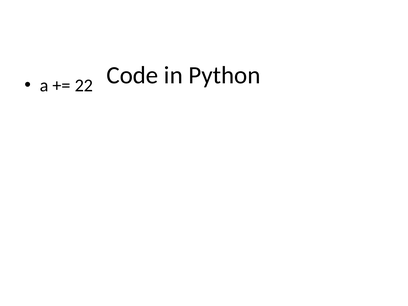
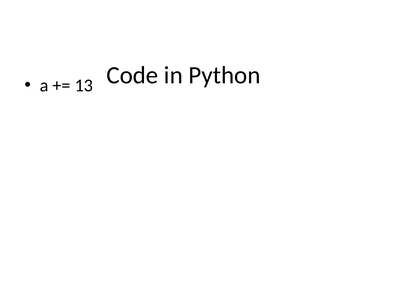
22: 22 -> 13
